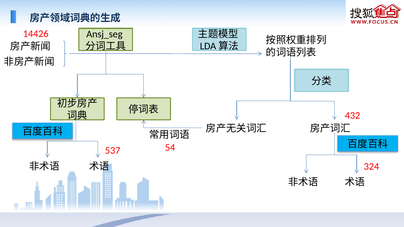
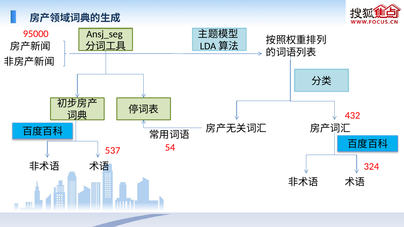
14426: 14426 -> 95000
